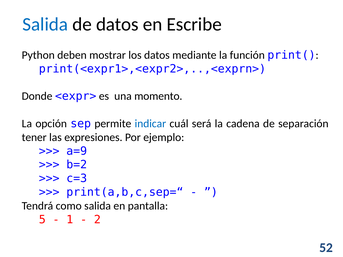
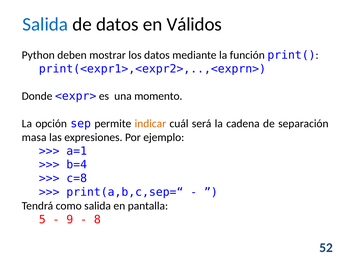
Escribe: Escribe -> Válidos
indicar colour: blue -> orange
tener: tener -> masa
a=9: a=9 -> a=1
b=2: b=2 -> b=4
c=3: c=3 -> c=8
1: 1 -> 9
2: 2 -> 8
